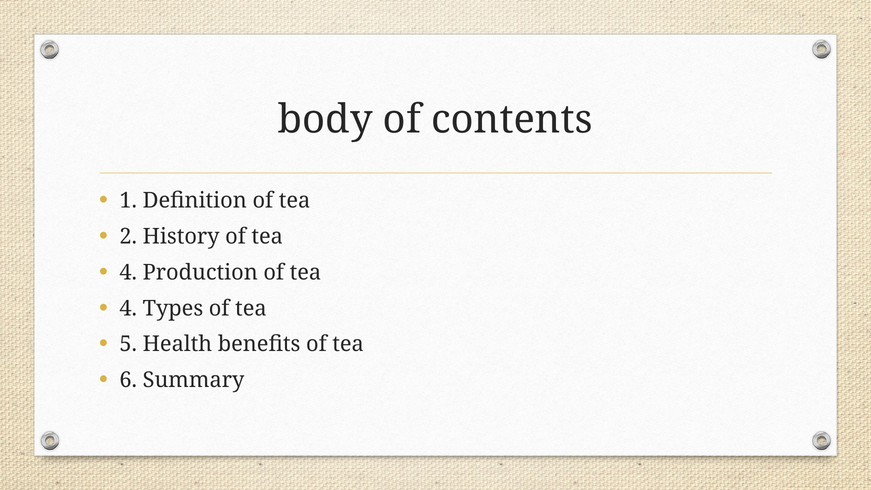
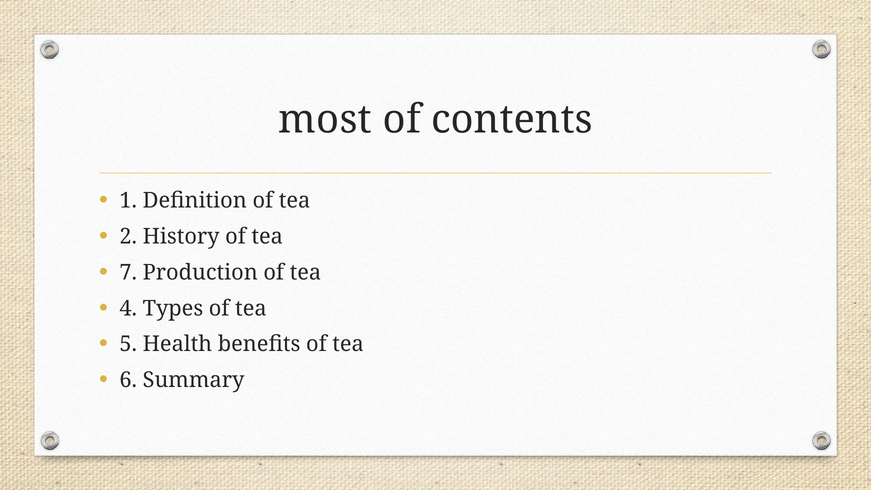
body: body -> most
4 at (128, 272): 4 -> 7
